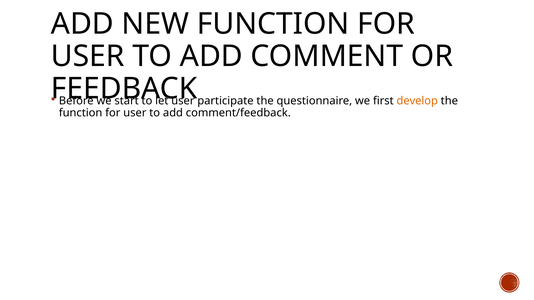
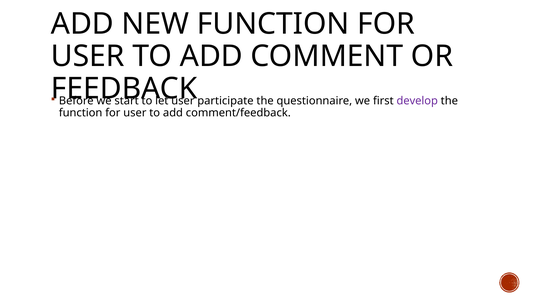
develop colour: orange -> purple
